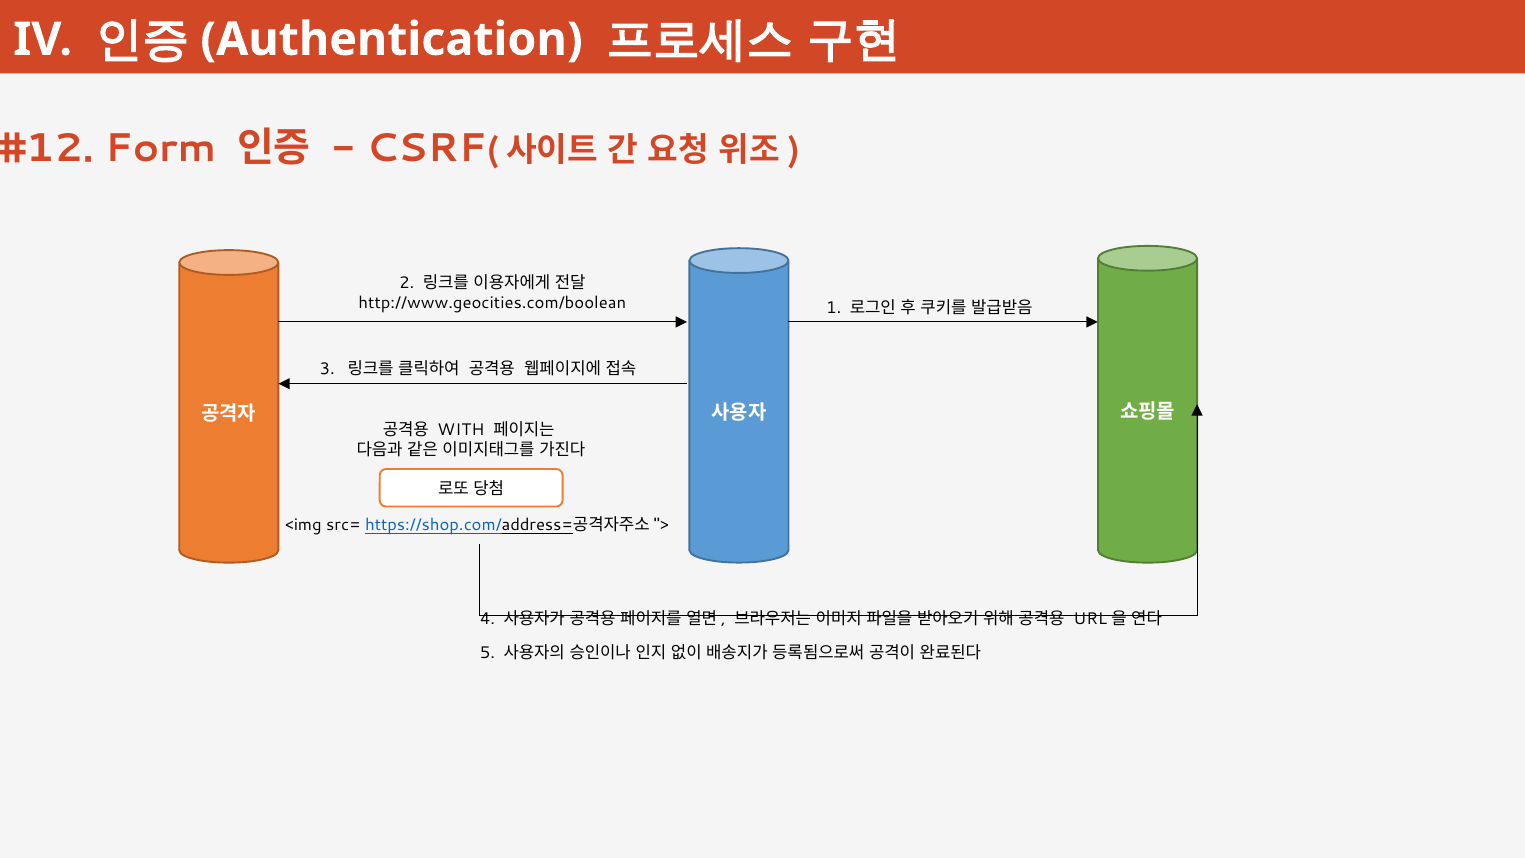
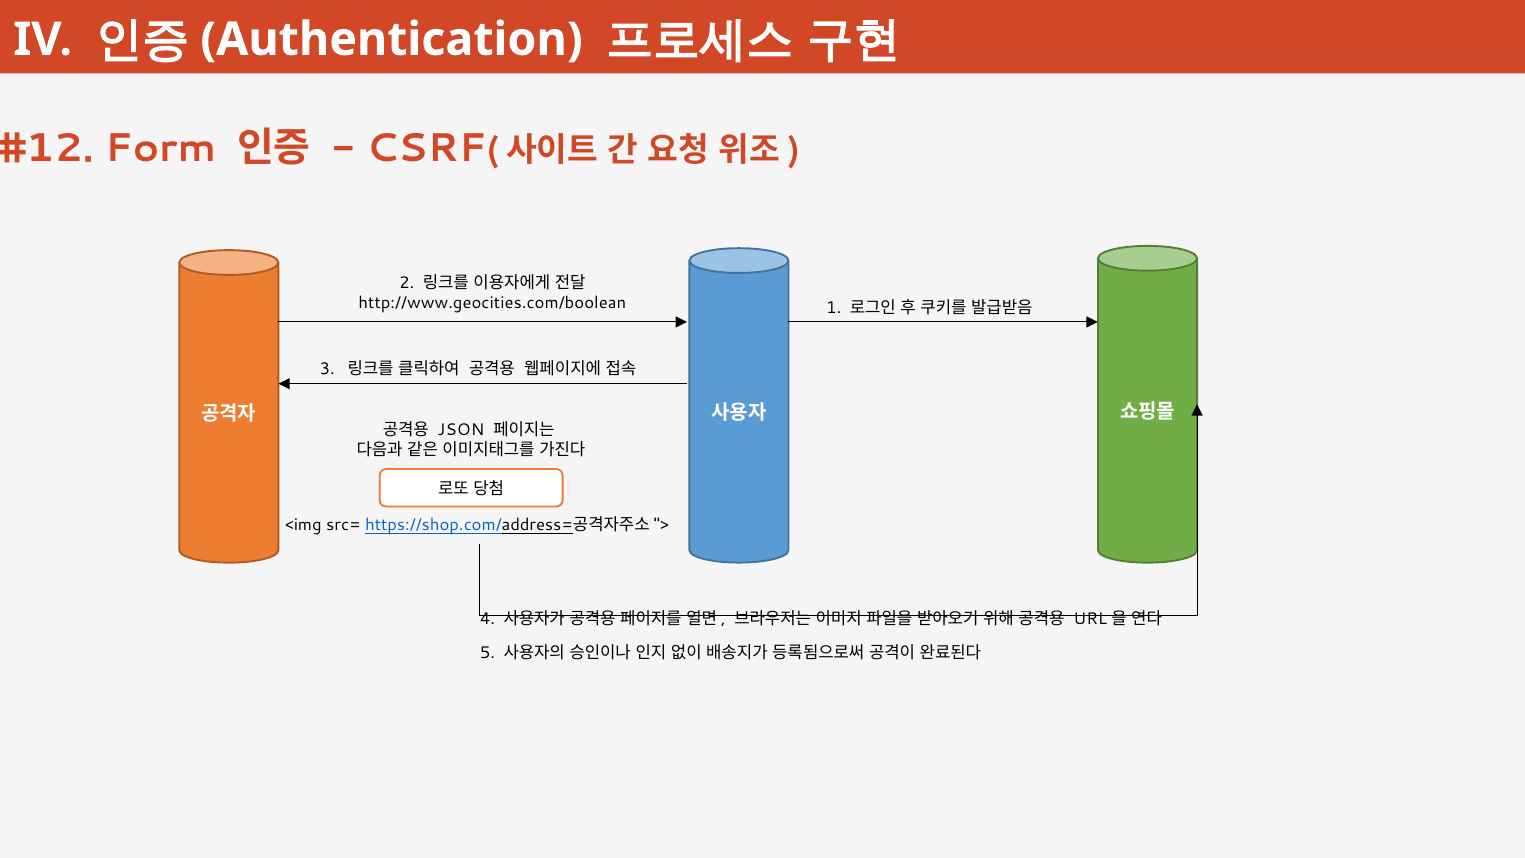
WITH: WITH -> JSON
